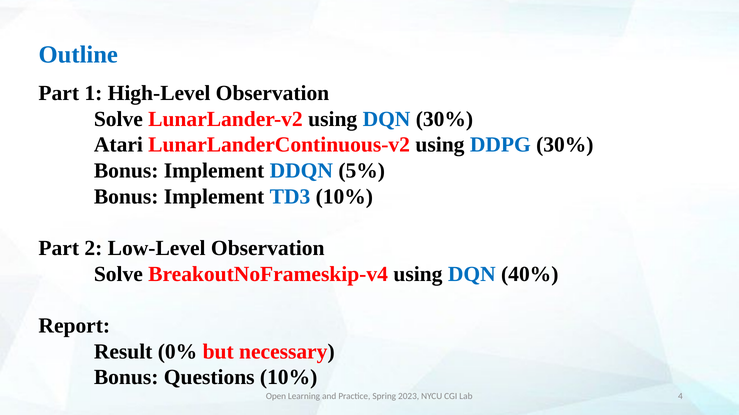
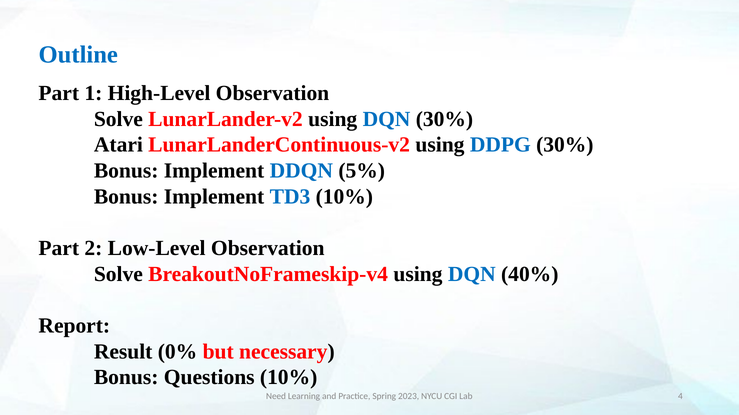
Open: Open -> Need
